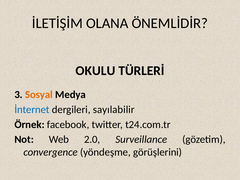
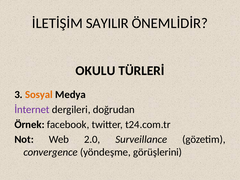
OLANA: OLANA -> SAYILIR
İnternet colour: blue -> purple
sayılabilir: sayılabilir -> doğrudan
